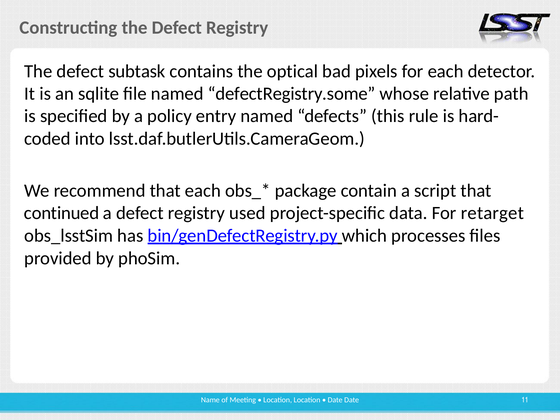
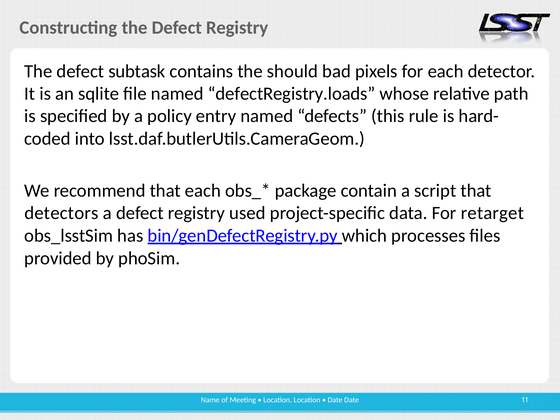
optical: optical -> should
defectRegistry.some: defectRegistry.some -> defectRegistry.loads
continued: continued -> detectors
